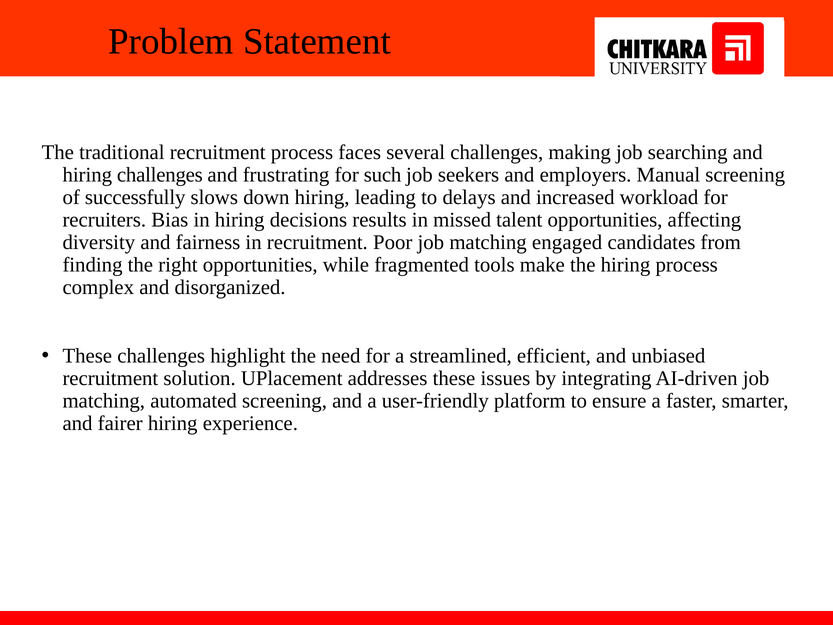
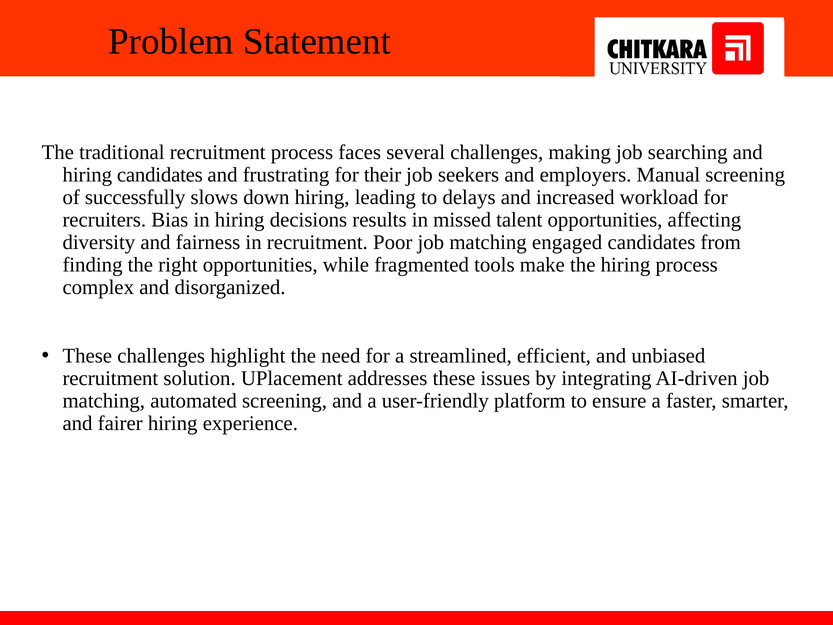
hiring challenges: challenges -> candidates
such: such -> their
